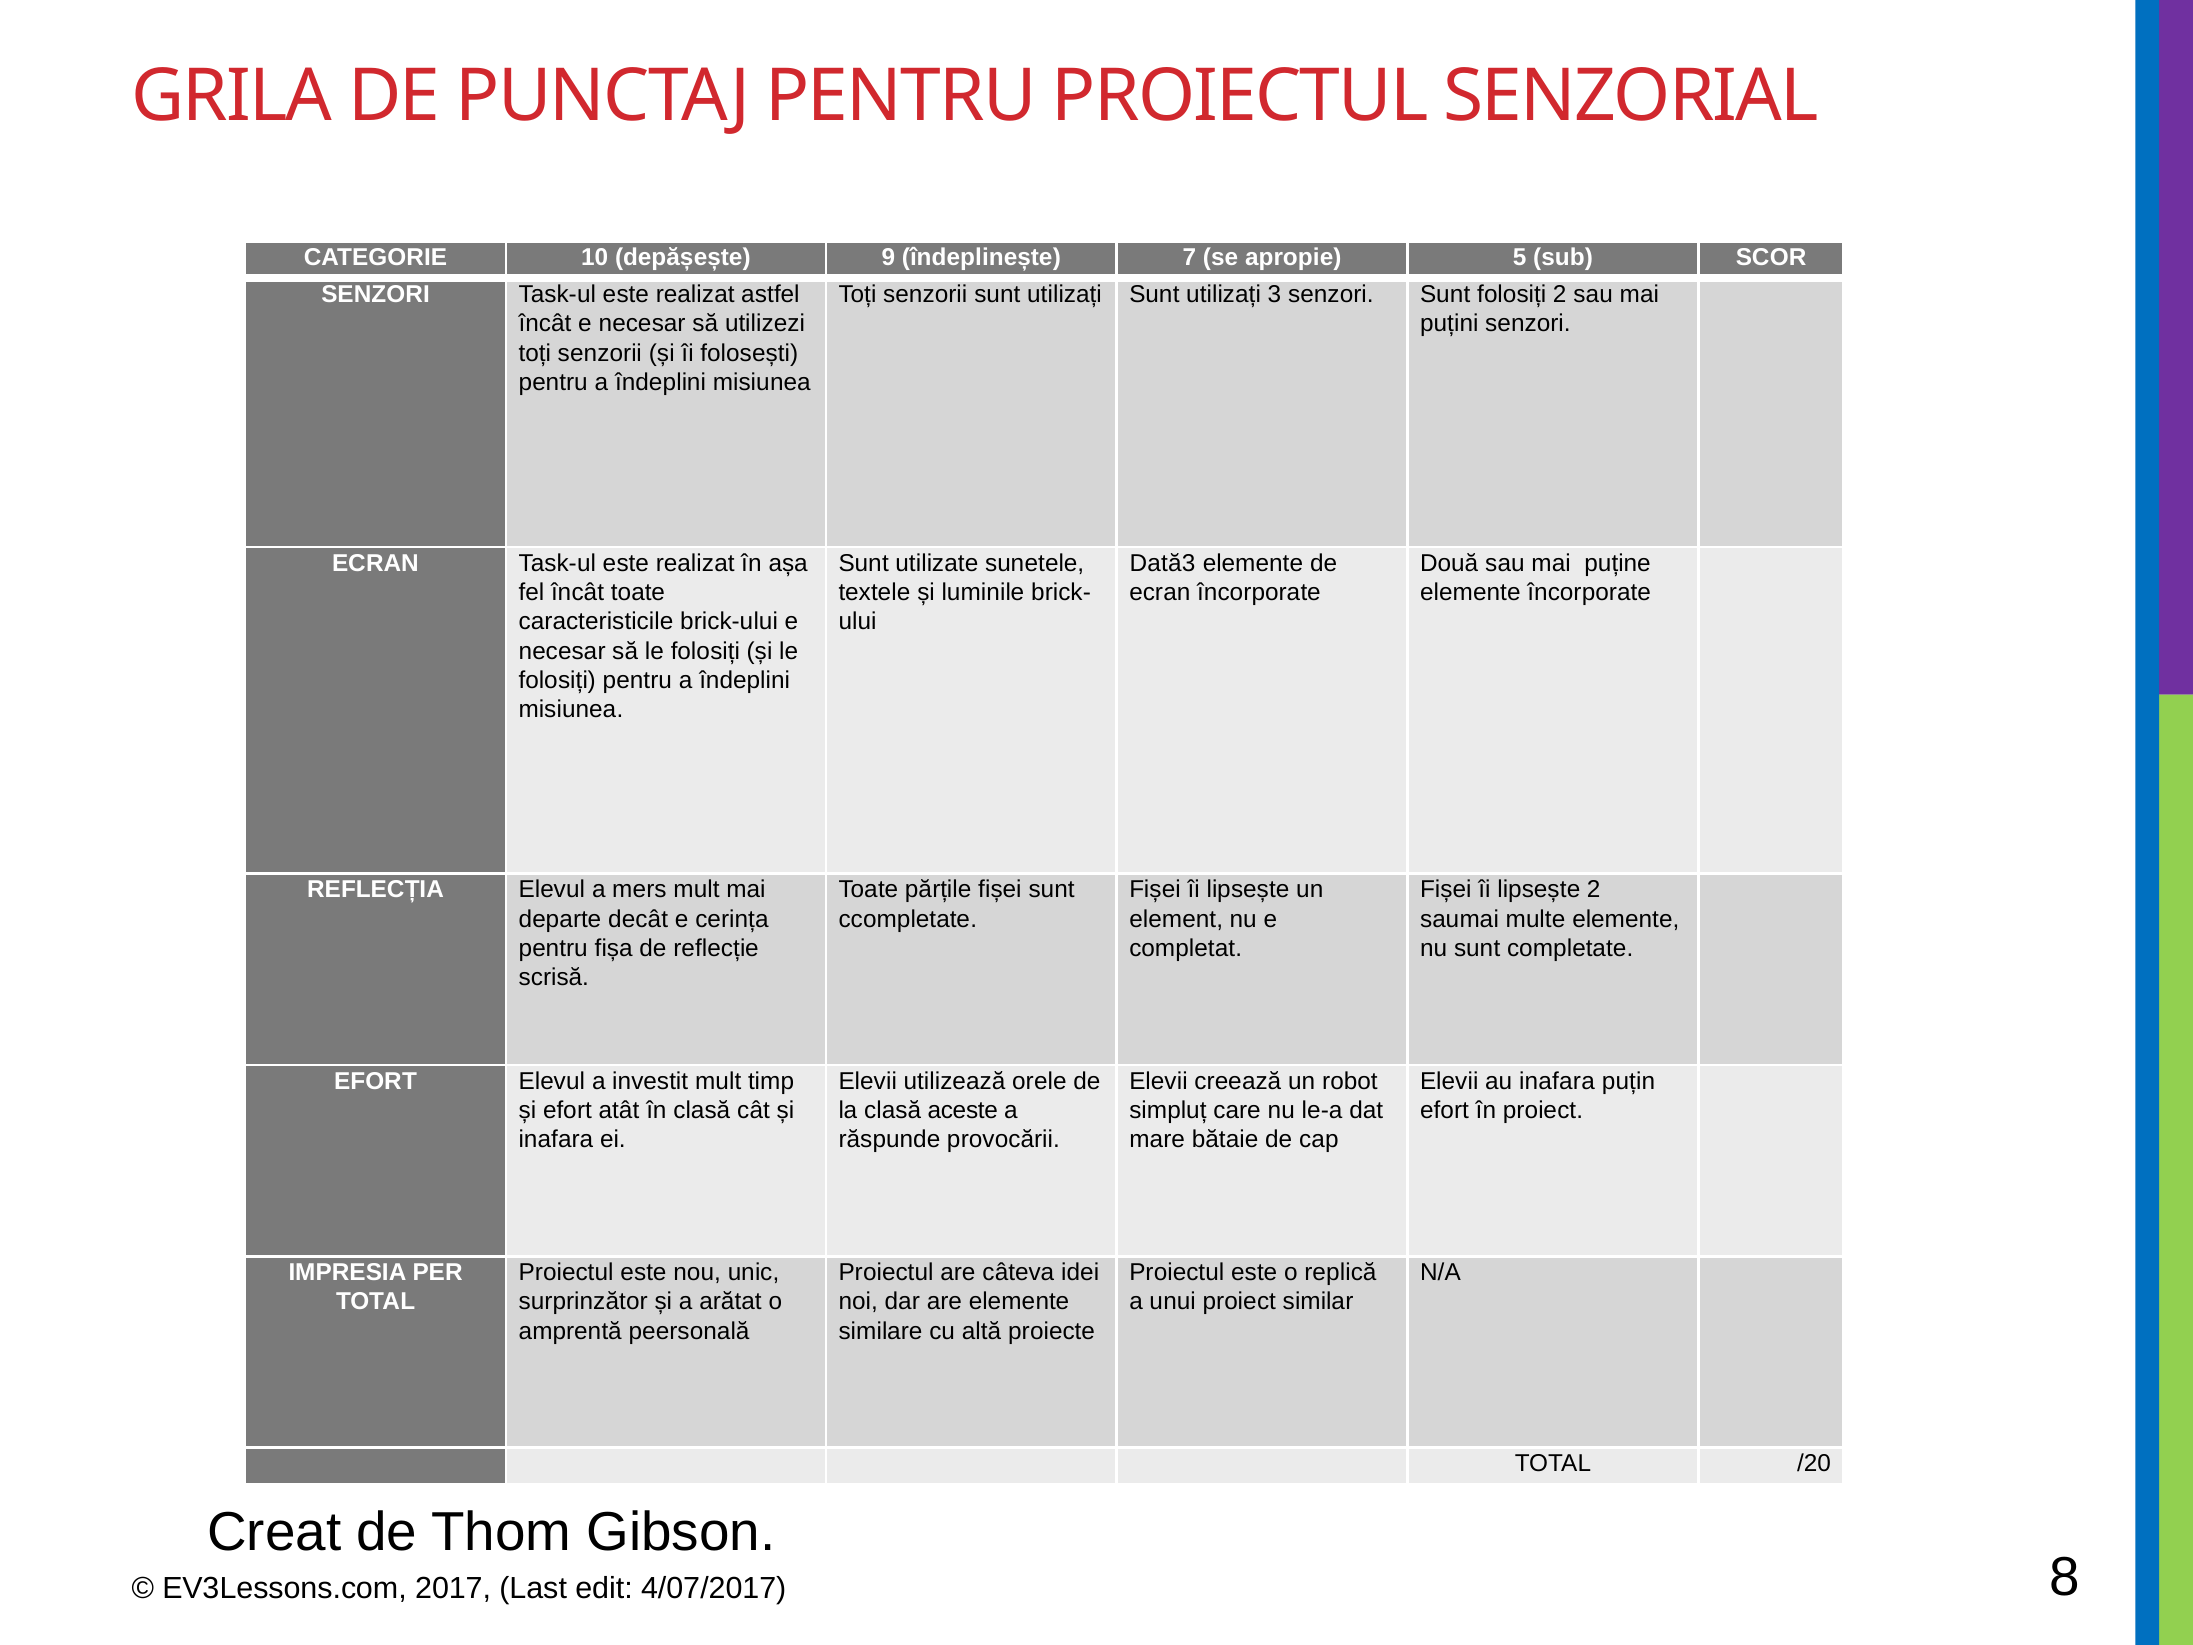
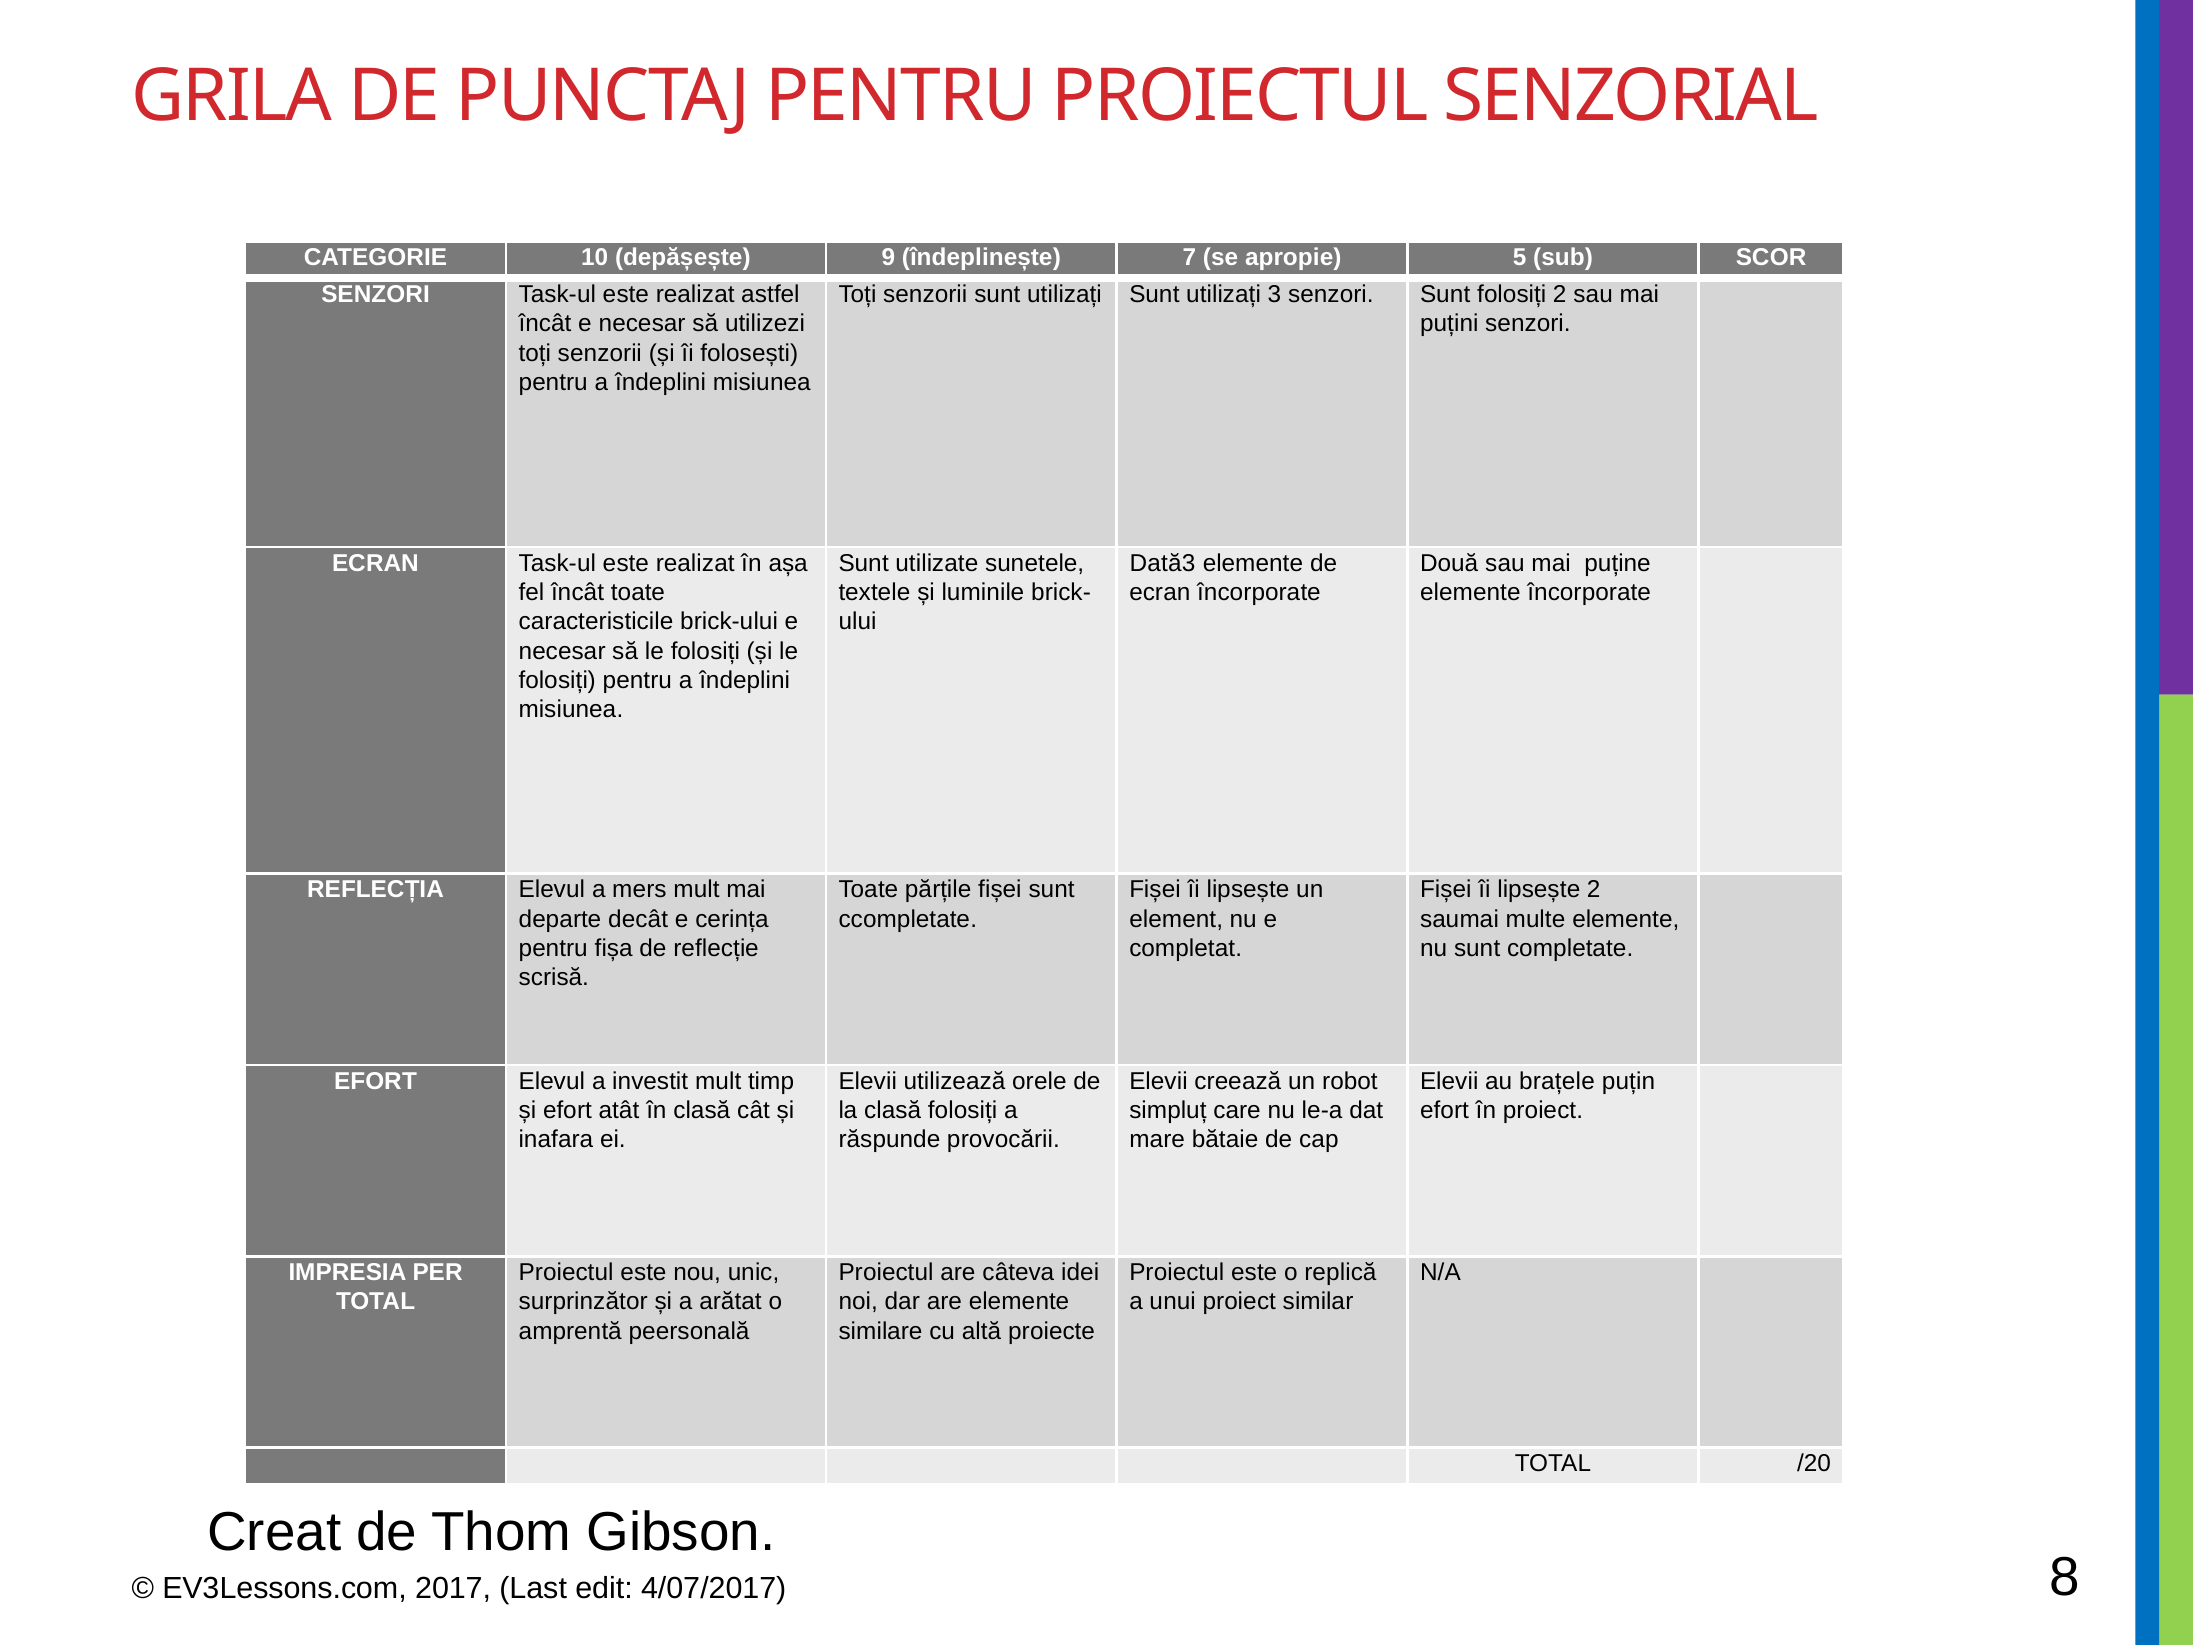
au inafara: inafara -> brațele
clasă aceste: aceste -> folosiți
